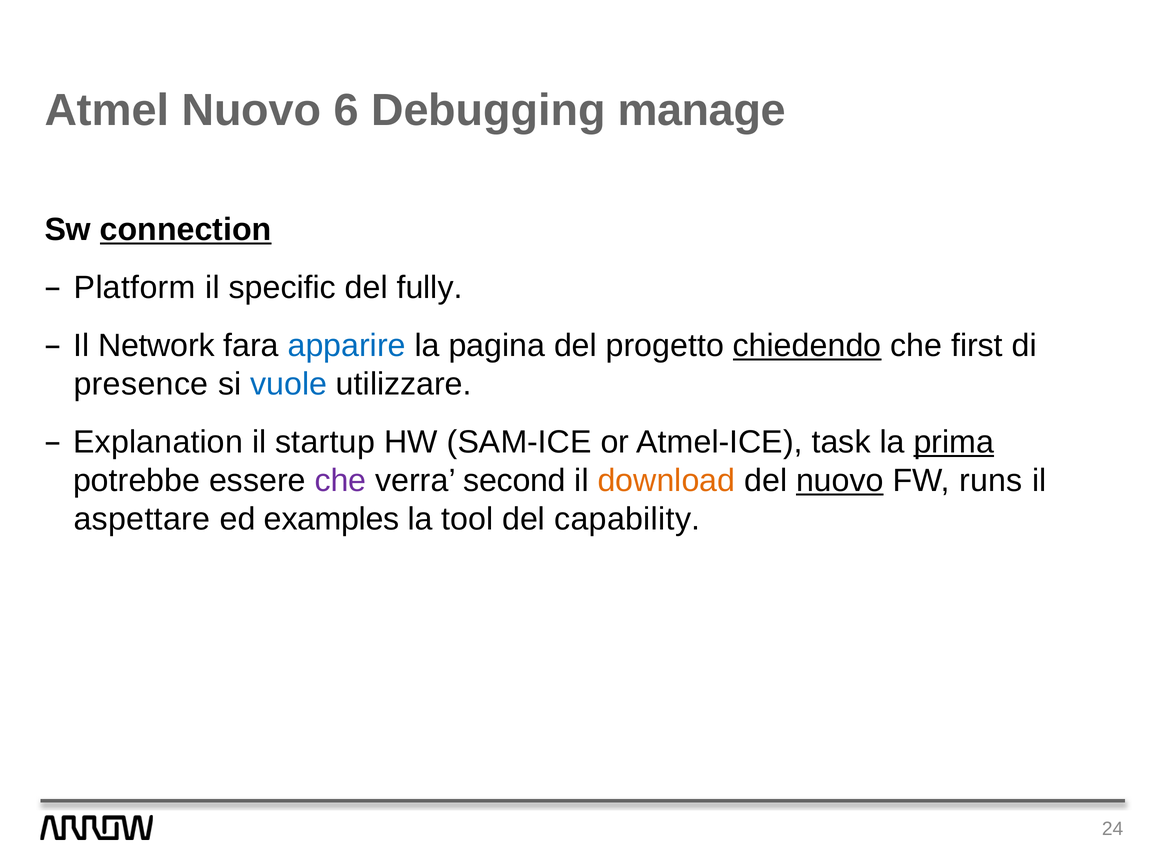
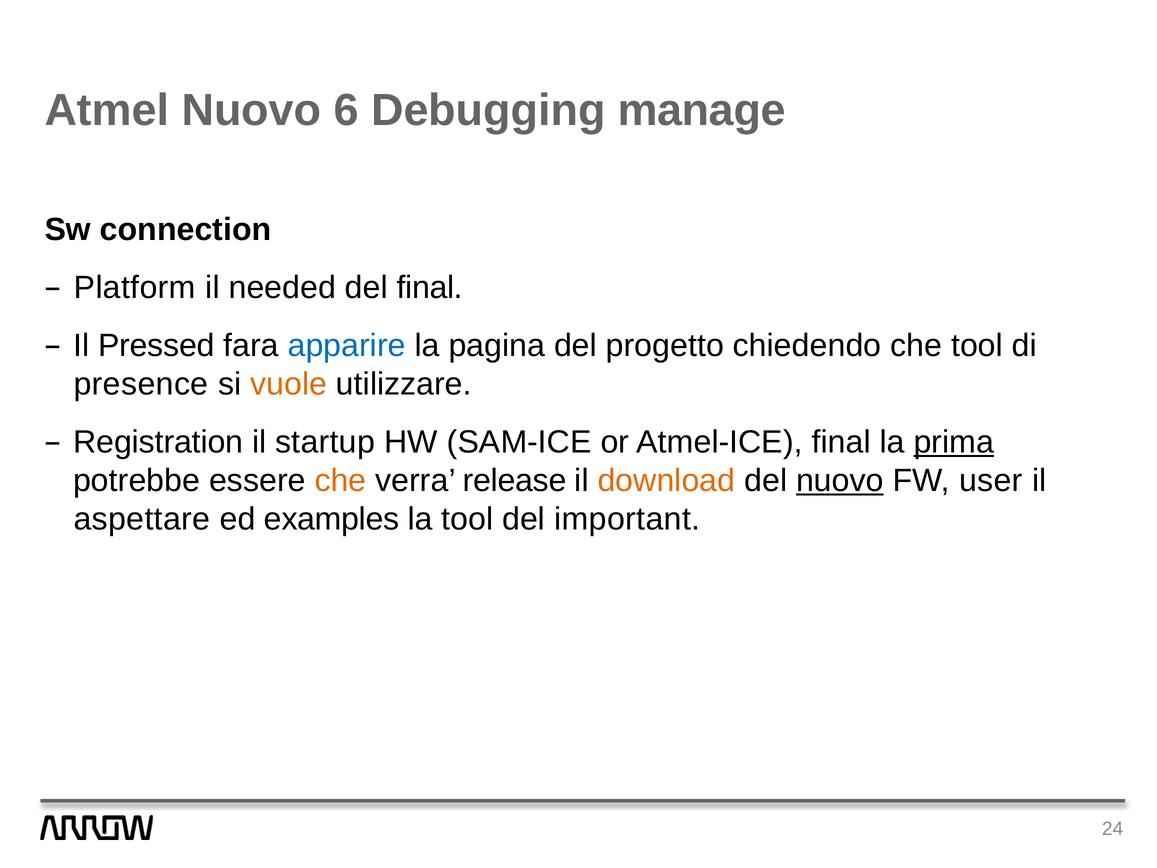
connection underline: present -> none
specific: specific -> needed
del fully: fully -> final
Network: Network -> Pressed
chiedendo underline: present -> none
che first: first -> tool
vuole colour: blue -> orange
Explanation: Explanation -> Registration
Atmel-ICE task: task -> final
che at (340, 481) colour: purple -> orange
second: second -> release
runs: runs -> user
capability: capability -> important
